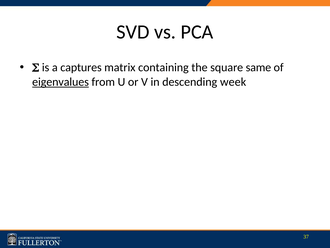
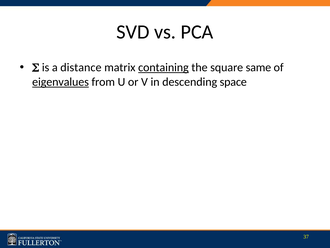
captures: captures -> distance
containing underline: none -> present
week: week -> space
